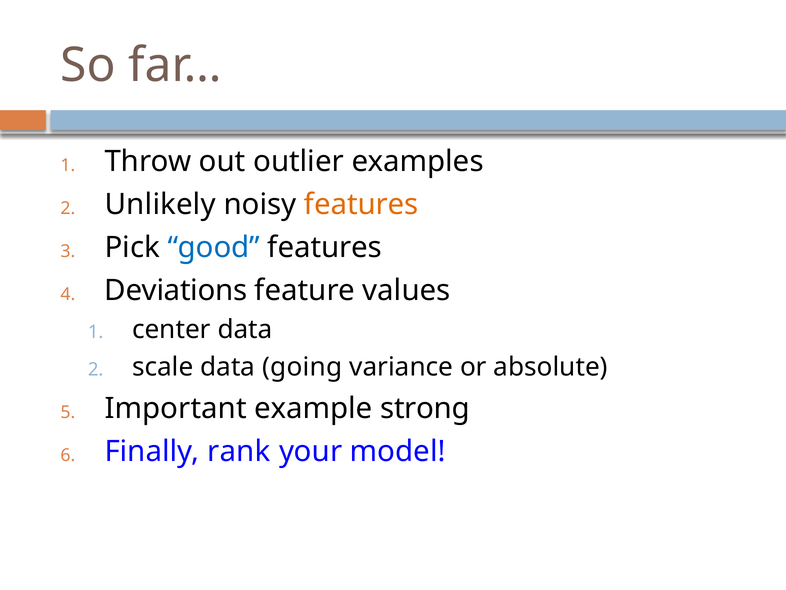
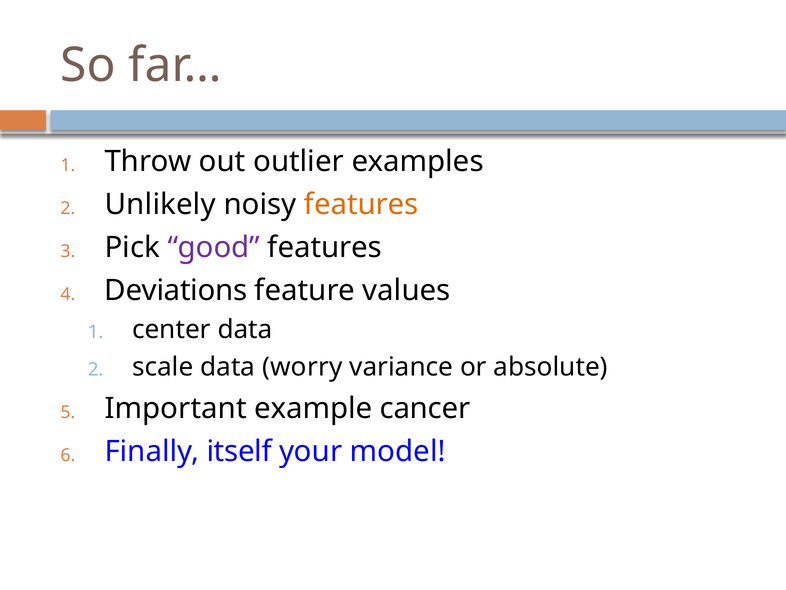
good colour: blue -> purple
going: going -> worry
strong: strong -> cancer
rank: rank -> itself
